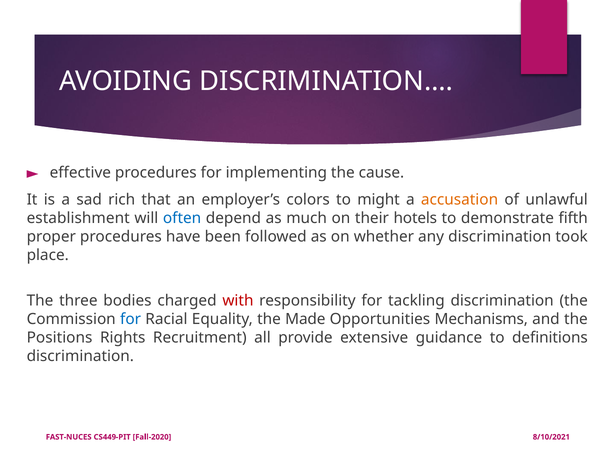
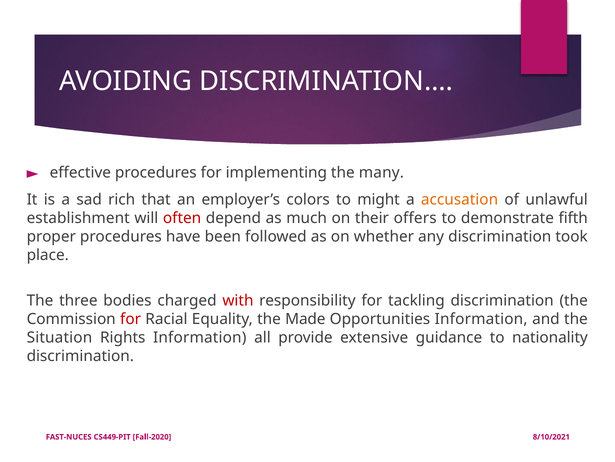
cause: cause -> many
often colour: blue -> red
hotels: hotels -> offers
for at (131, 319) colour: blue -> red
Opportunities Mechanisms: Mechanisms -> Information
Positions: Positions -> Situation
Rights Recruitment: Recruitment -> Information
definitions: definitions -> nationality
